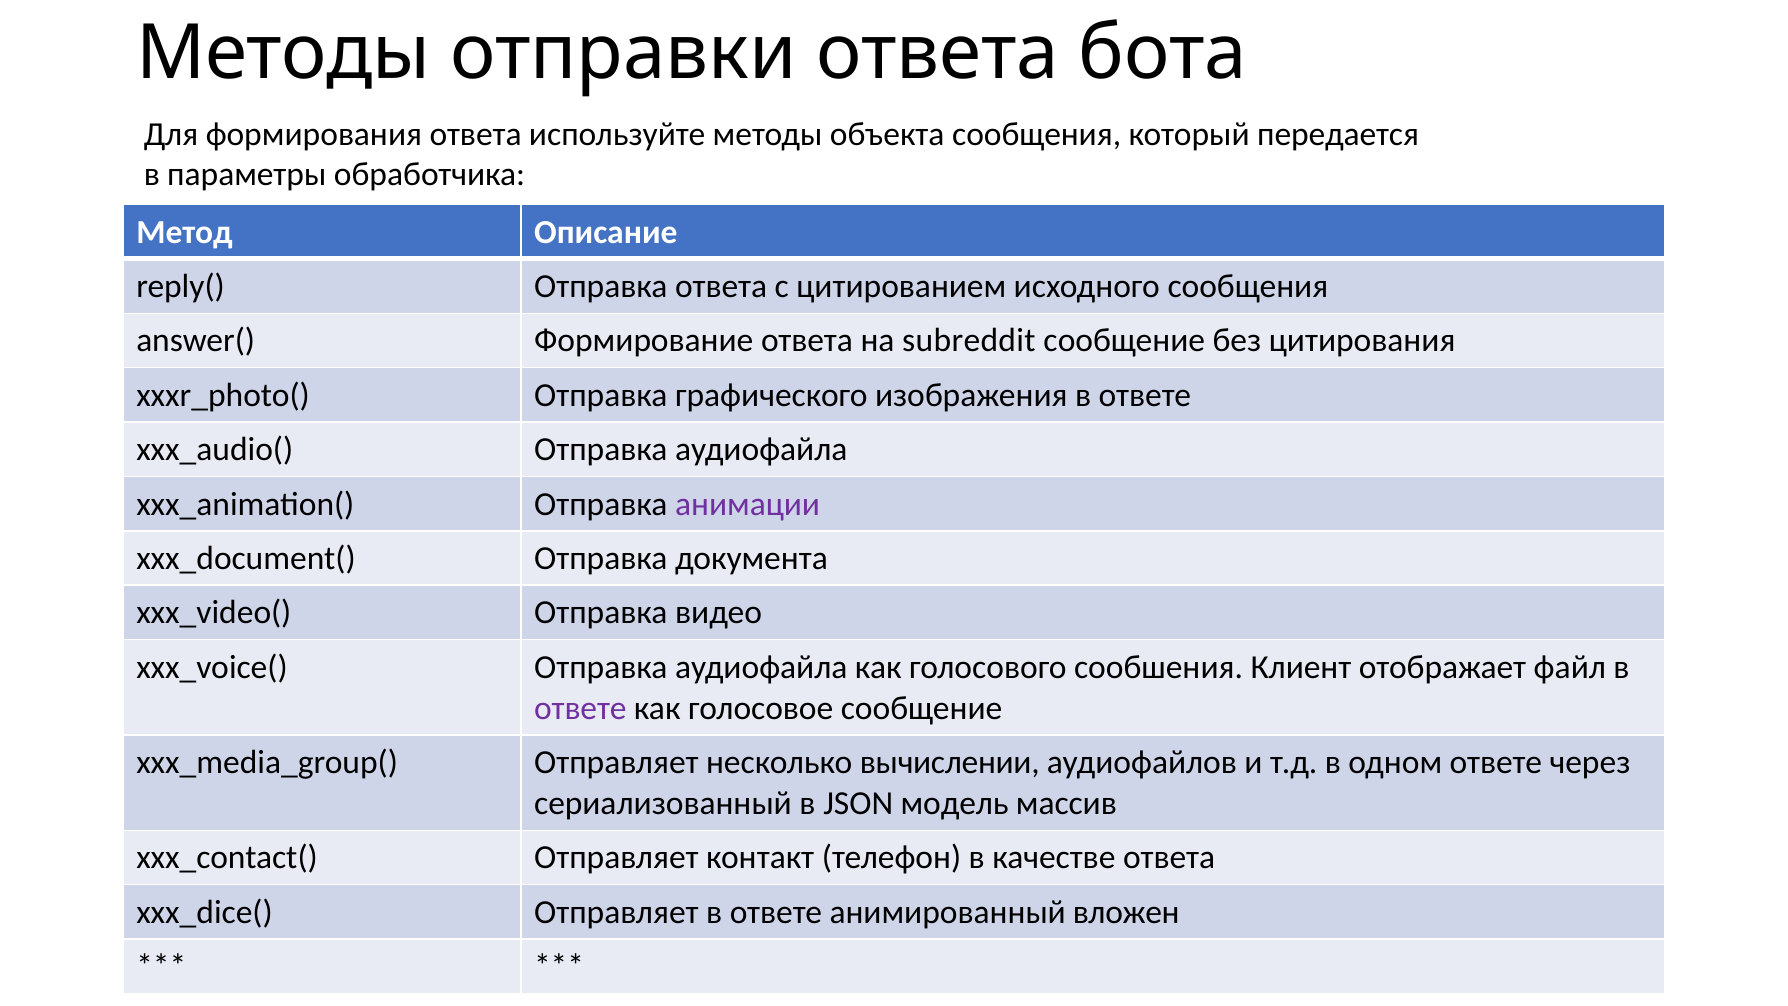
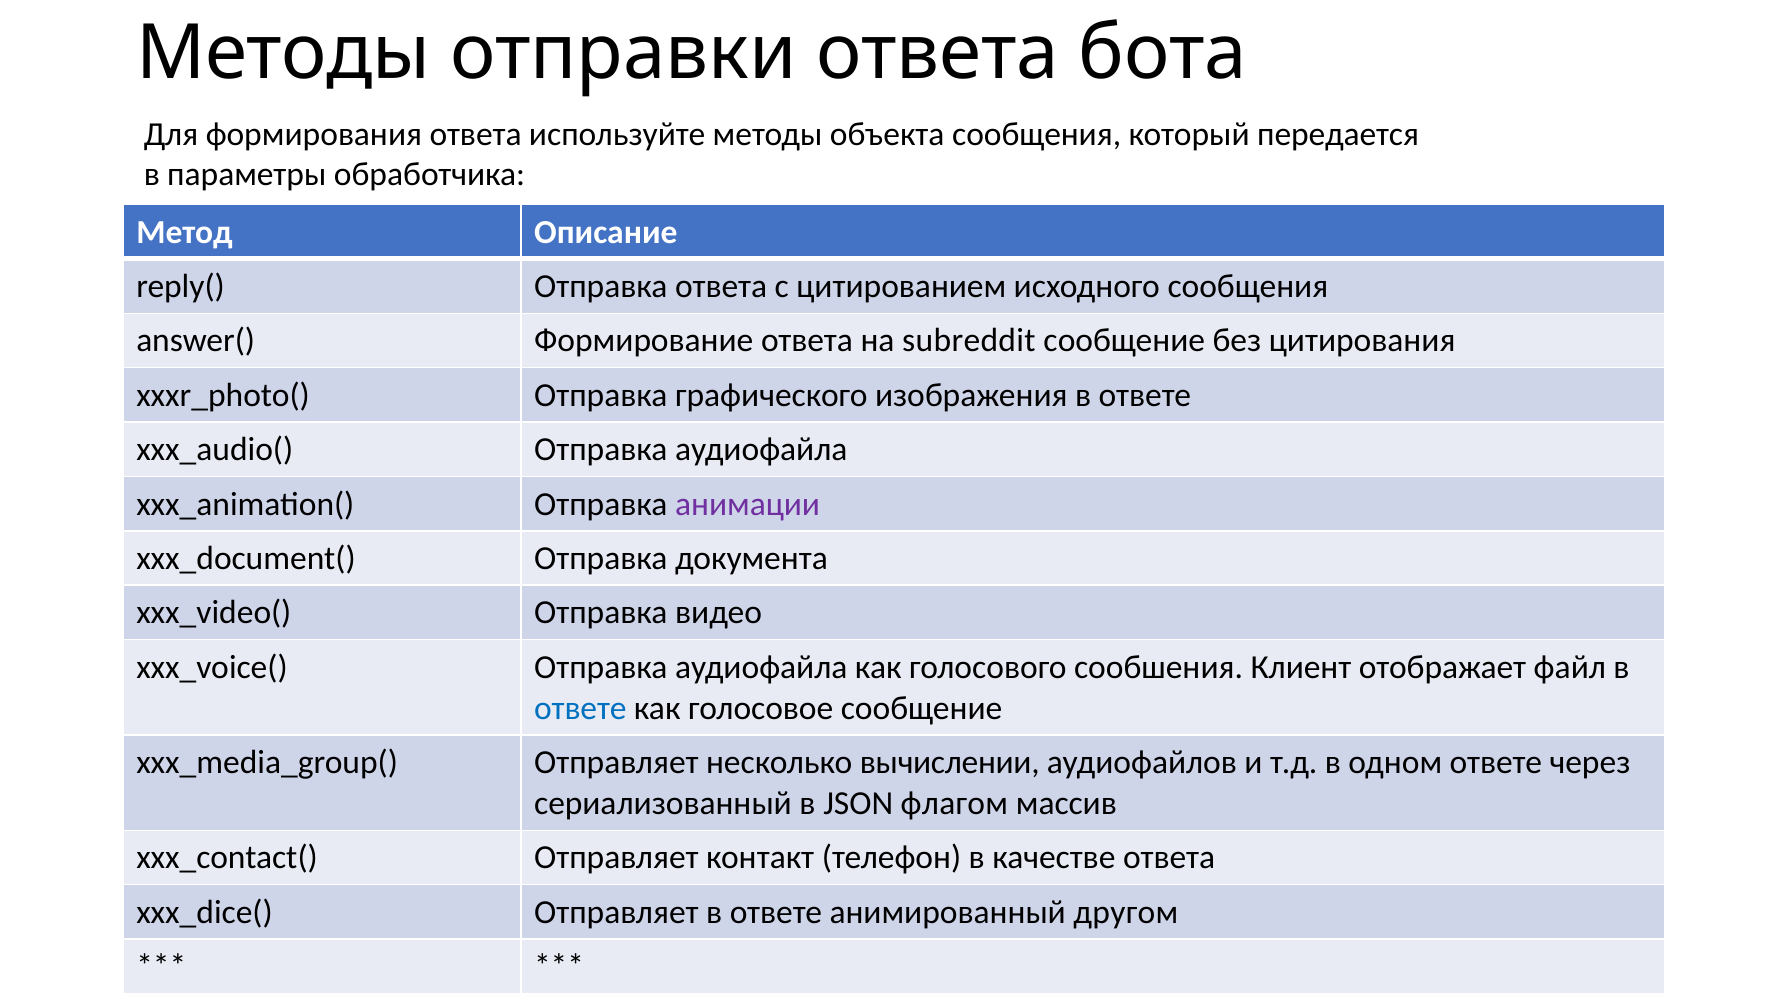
ответе at (580, 708) colour: purple -> blue
модель: модель -> флагом
вложен: вложен -> другом
